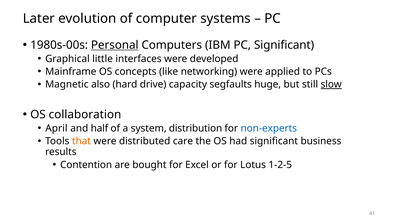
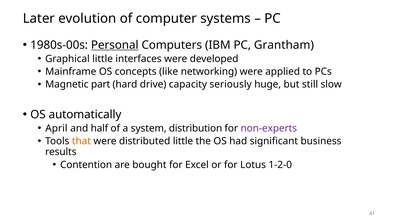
PC Significant: Significant -> Grantham
also: also -> part
segfaults: segfaults -> seriously
slow underline: present -> none
collaboration: collaboration -> automatically
non-experts colour: blue -> purple
distributed care: care -> little
1-2-5: 1-2-5 -> 1-2-0
